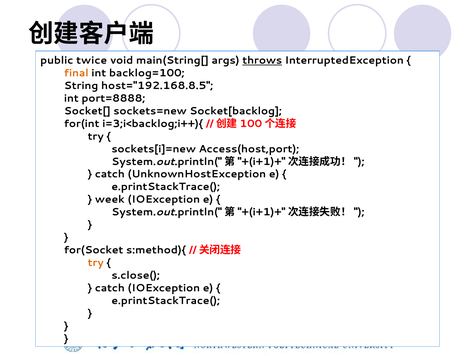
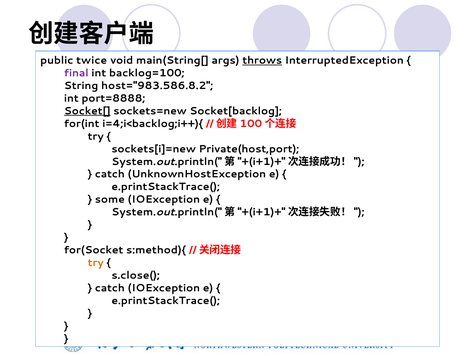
final colour: orange -> purple
host="192.168.8.5: host="192.168.8.5 -> host="983.586.8.2
Socket[ underline: none -> present
i=3;i<backlog;i++){: i=3;i<backlog;i++){ -> i=4;i<backlog;i++){
Access(host,port: Access(host,port -> Private(host,port
week: week -> some
